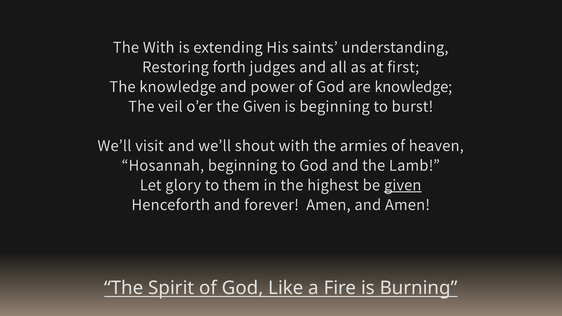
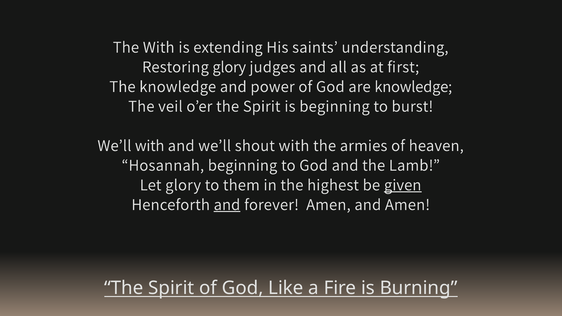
Restoring forth: forth -> glory
o’er the Given: Given -> Spirit
We’ll visit: visit -> with
and at (227, 205) underline: none -> present
